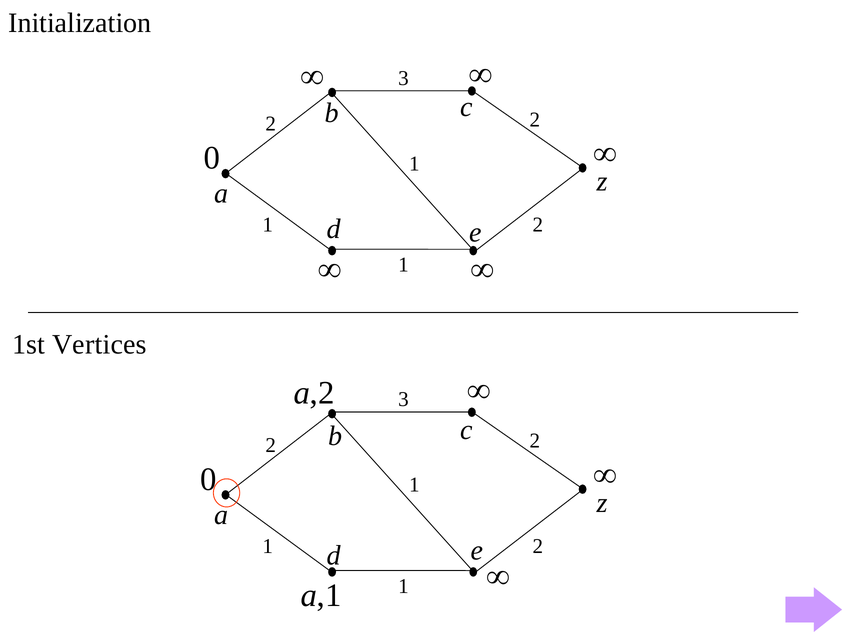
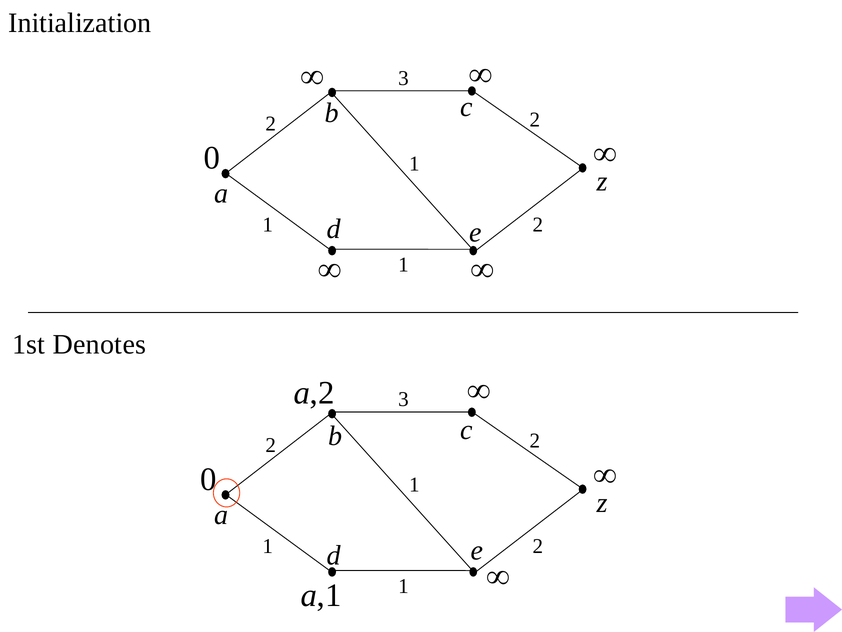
Vertices: Vertices -> Denotes
